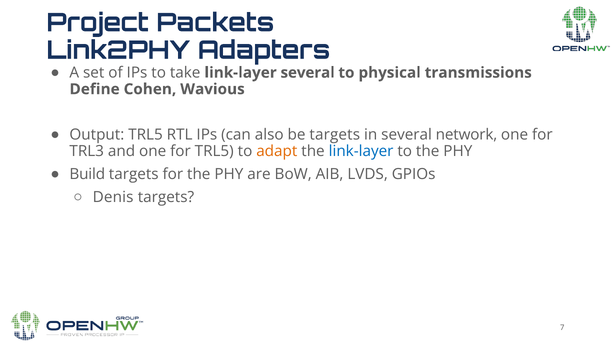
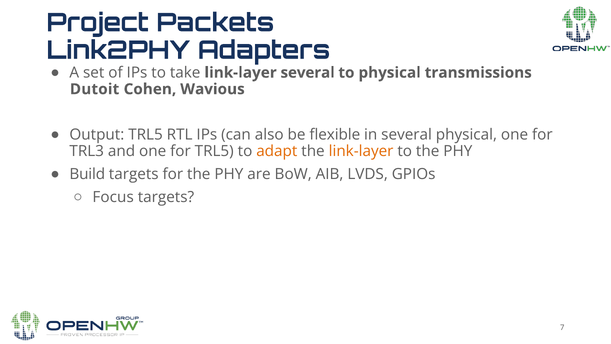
Define: Define -> Dutoit
be targets: targets -> flexible
several network: network -> physical
link-layer at (361, 151) colour: blue -> orange
Denis: Denis -> Focus
